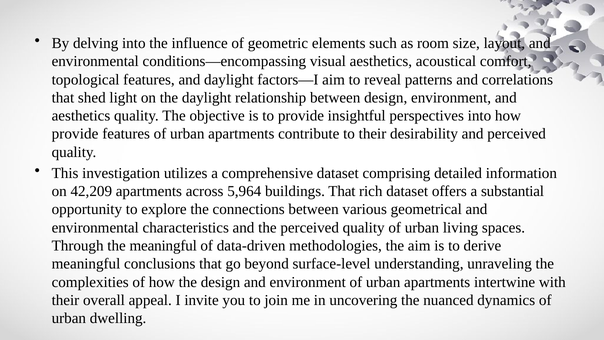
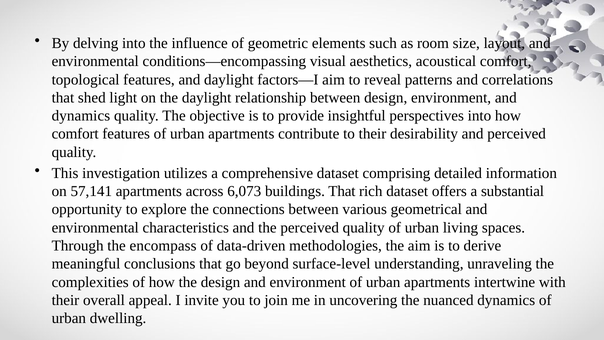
aesthetics at (81, 116): aesthetics -> dynamics
provide at (75, 134): provide -> comfort
42,209: 42,209 -> 57,141
5,964: 5,964 -> 6,073
the meaningful: meaningful -> encompass
